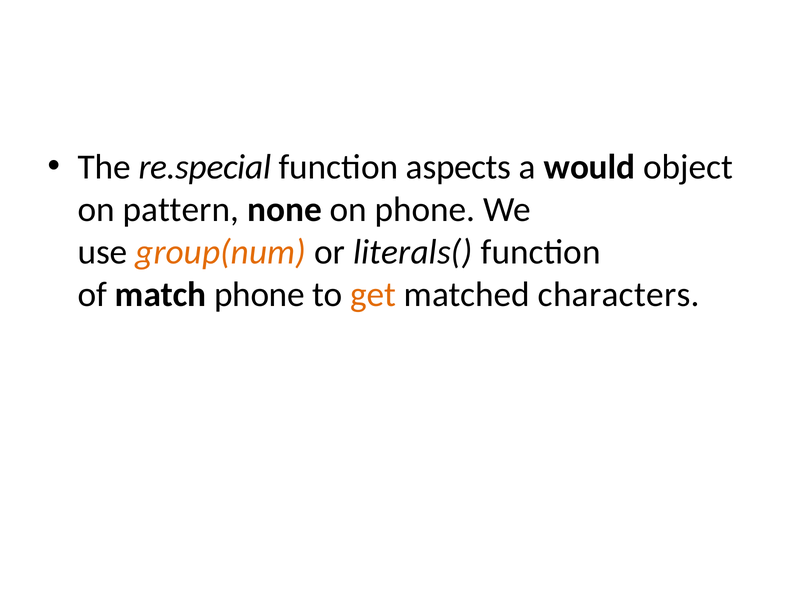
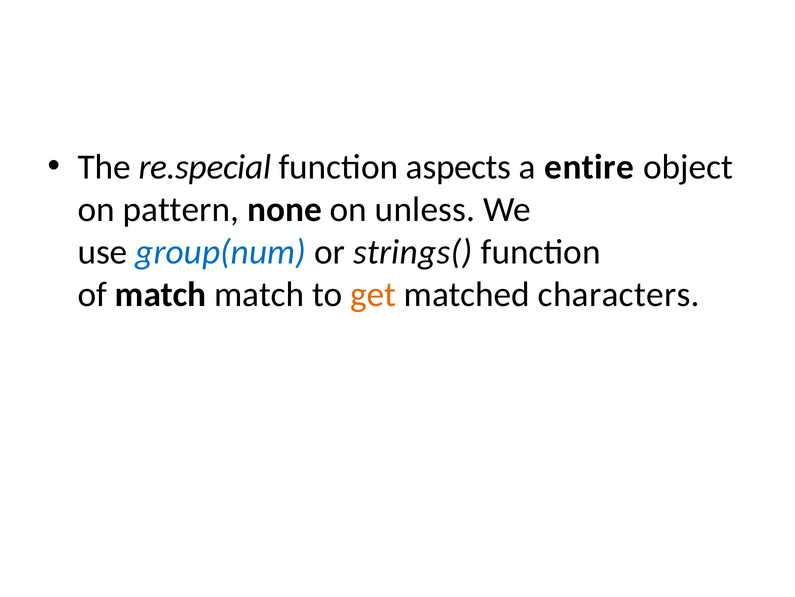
would: would -> entire
on phone: phone -> unless
group(num colour: orange -> blue
literals(: literals( -> strings(
match phone: phone -> match
